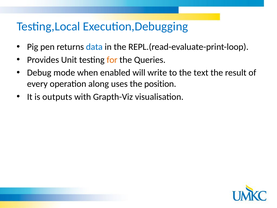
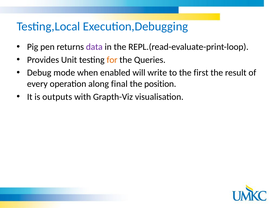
data colour: blue -> purple
text: text -> first
uses: uses -> final
